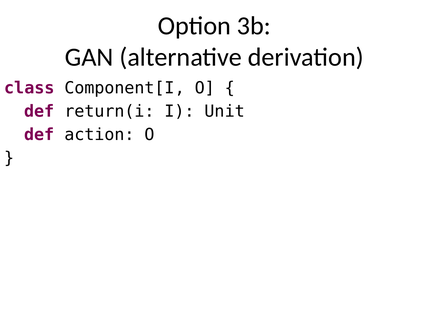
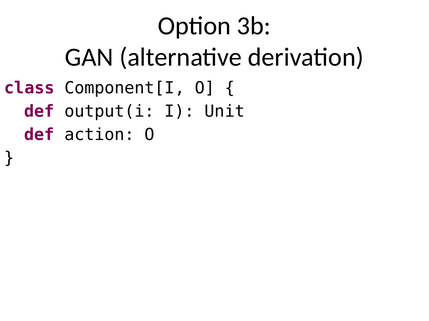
return(i: return(i -> output(i
